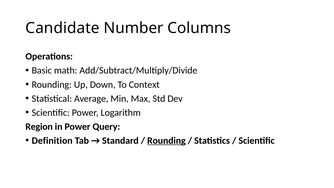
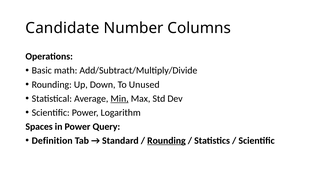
Context: Context -> Unused
Min underline: none -> present
Region: Region -> Spaces
